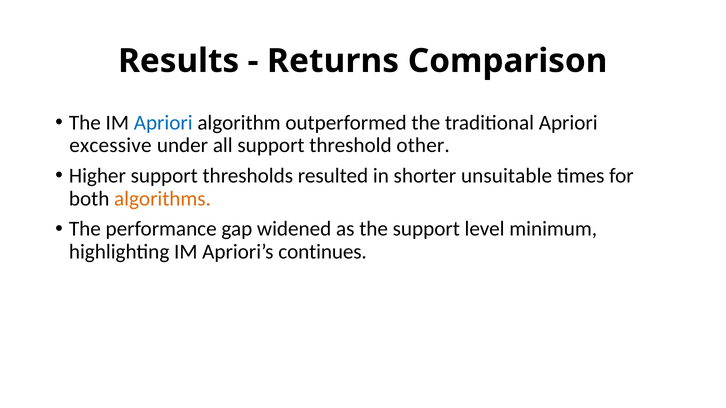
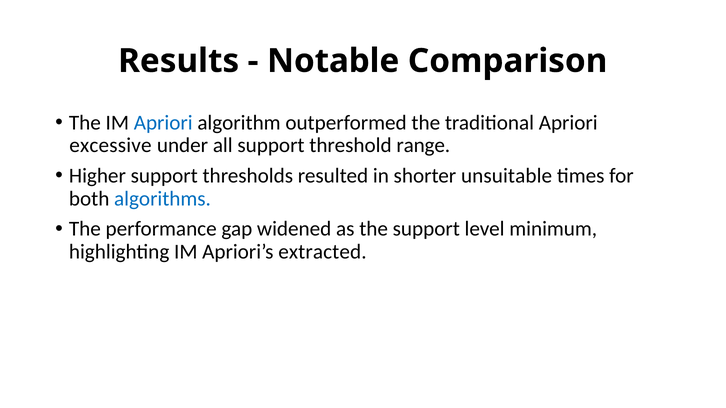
Returns: Returns -> Notable
other: other -> range
algorithms colour: orange -> blue
continues: continues -> extracted
